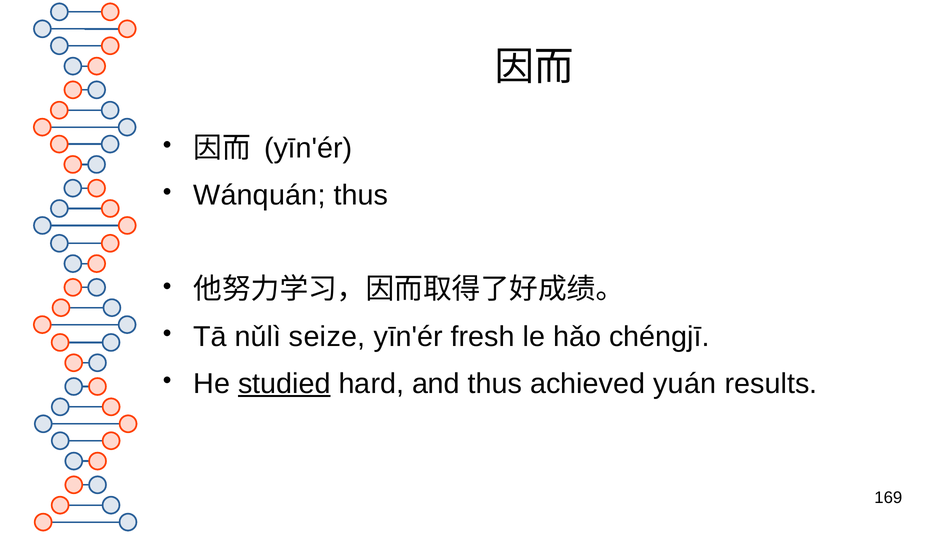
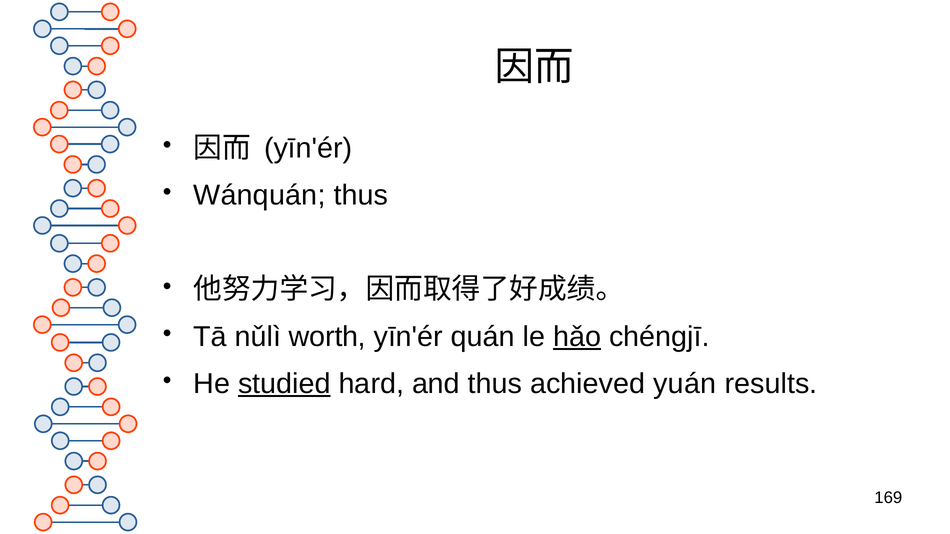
seize: seize -> worth
fresh: fresh -> quán
hǎo underline: none -> present
